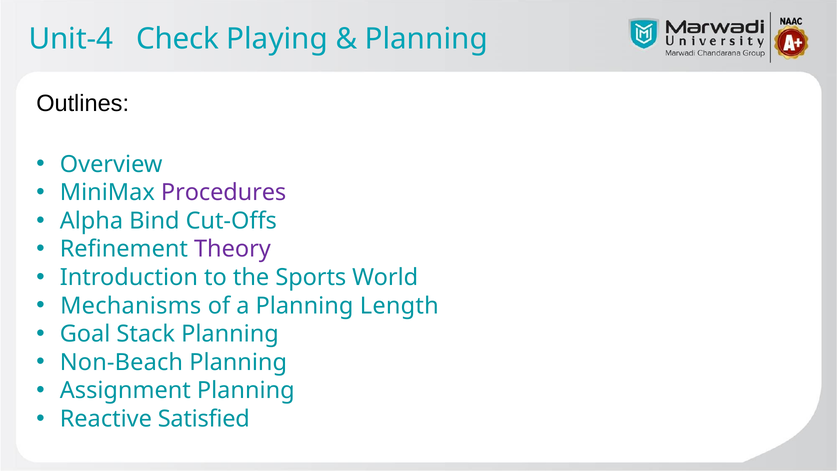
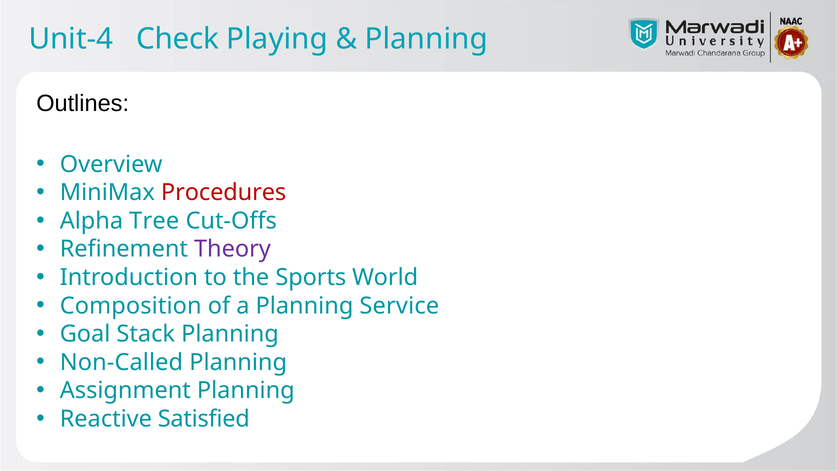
Procedures colour: purple -> red
Bind: Bind -> Tree
Mechanisms: Mechanisms -> Composition
Length: Length -> Service
Non-Beach: Non-Beach -> Non-Called
